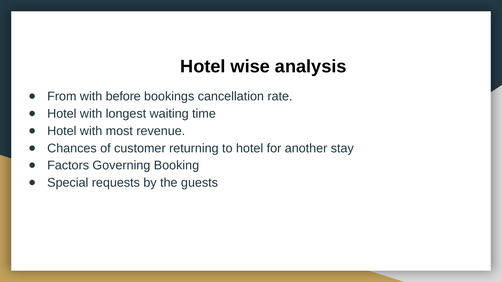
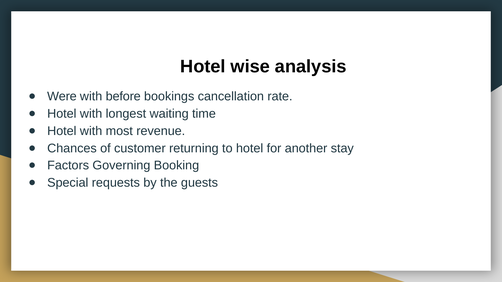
From: From -> Were
